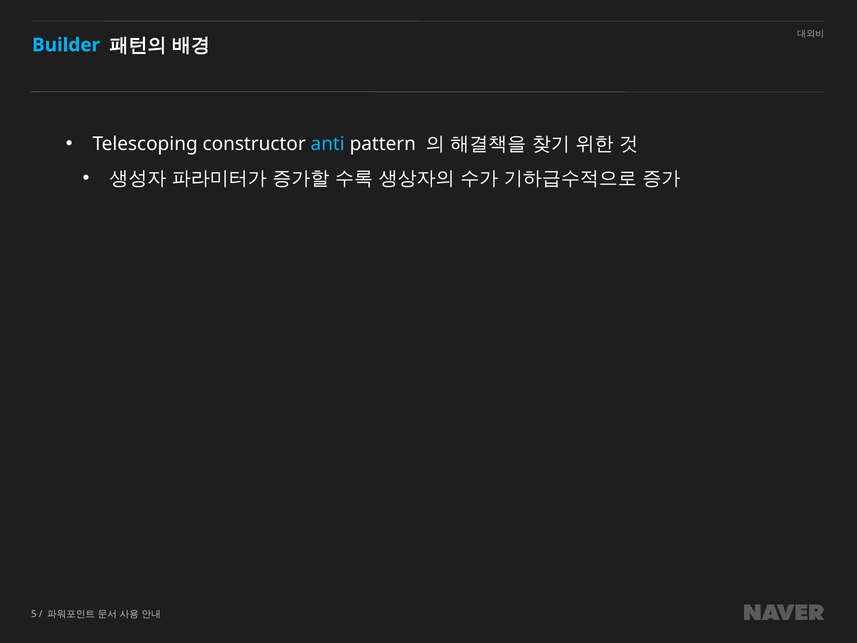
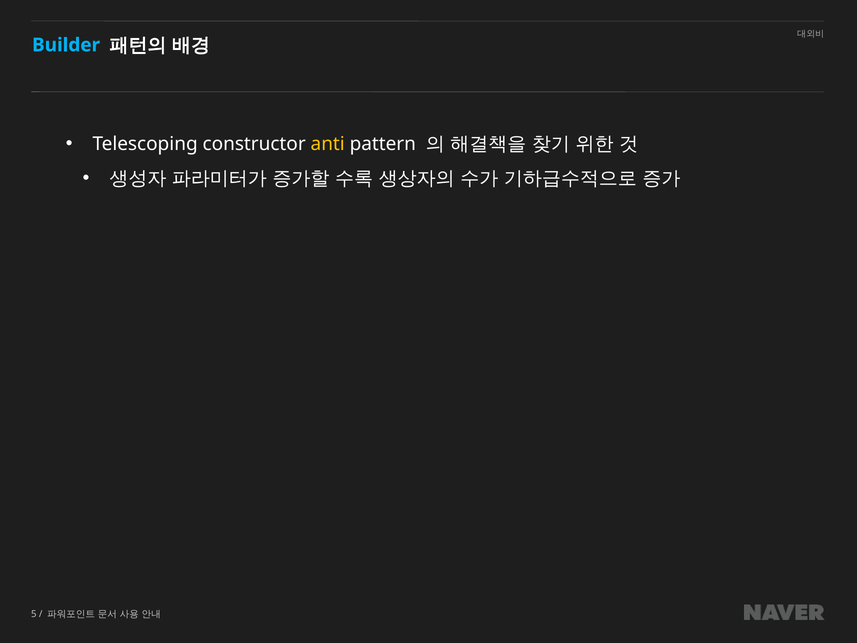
anti colour: light blue -> yellow
